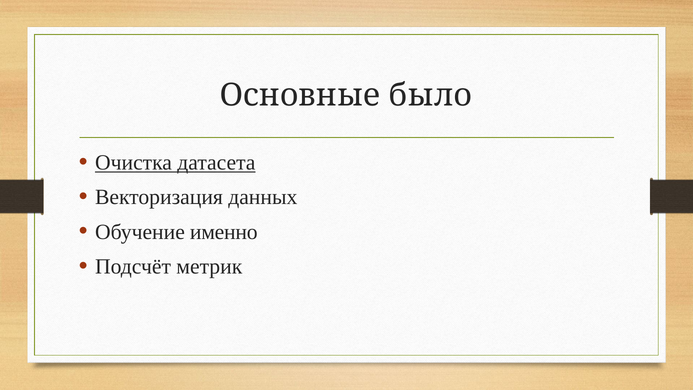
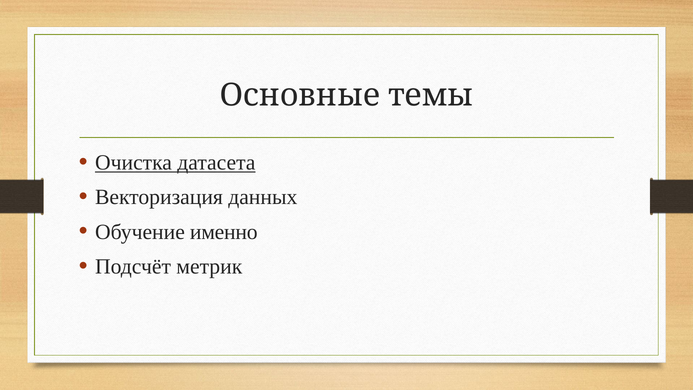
было: было -> темы
